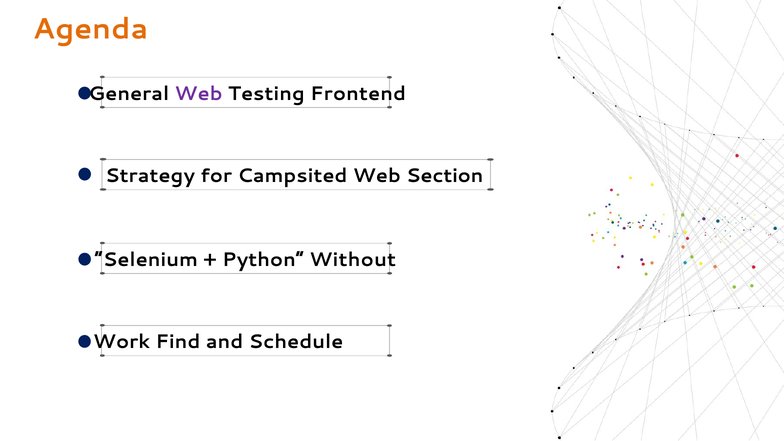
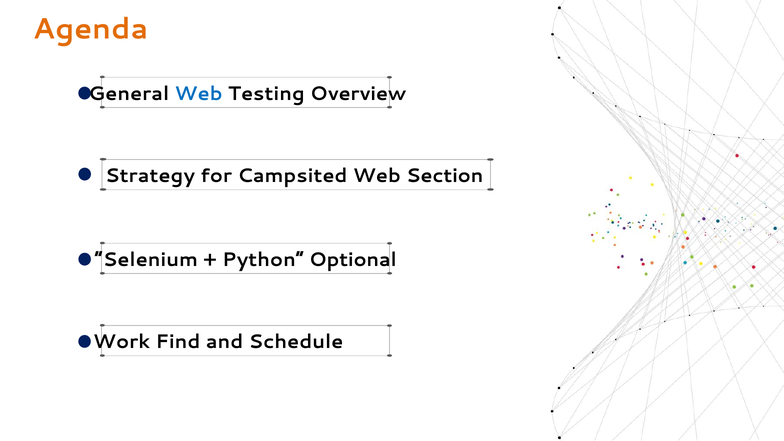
Web at (199, 94) colour: purple -> blue
Frontend: Frontend -> Overview
Without: Without -> Optional
